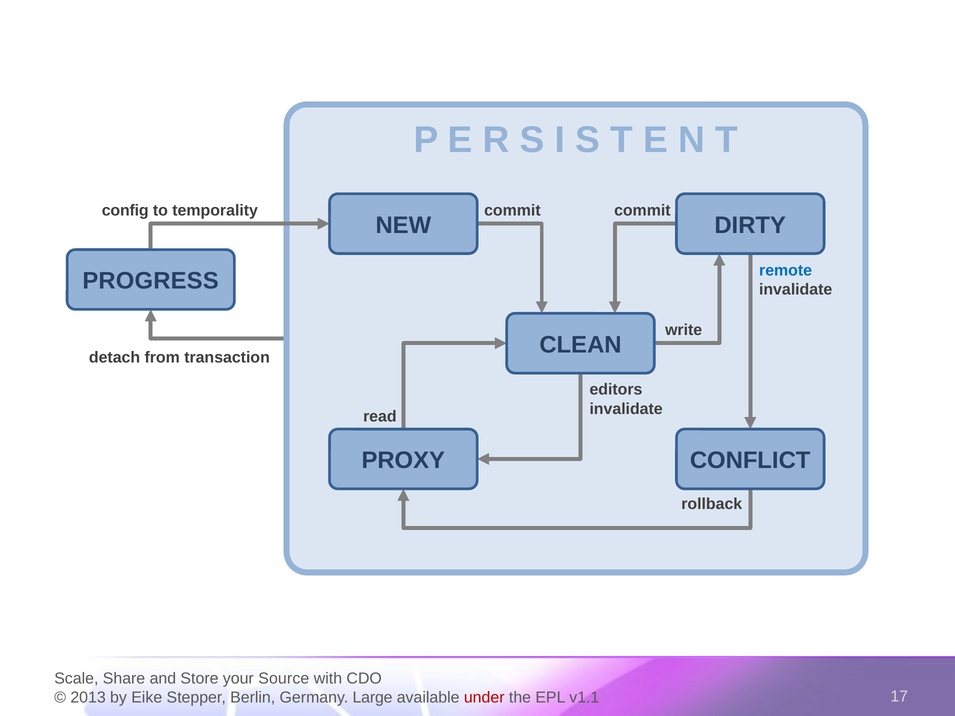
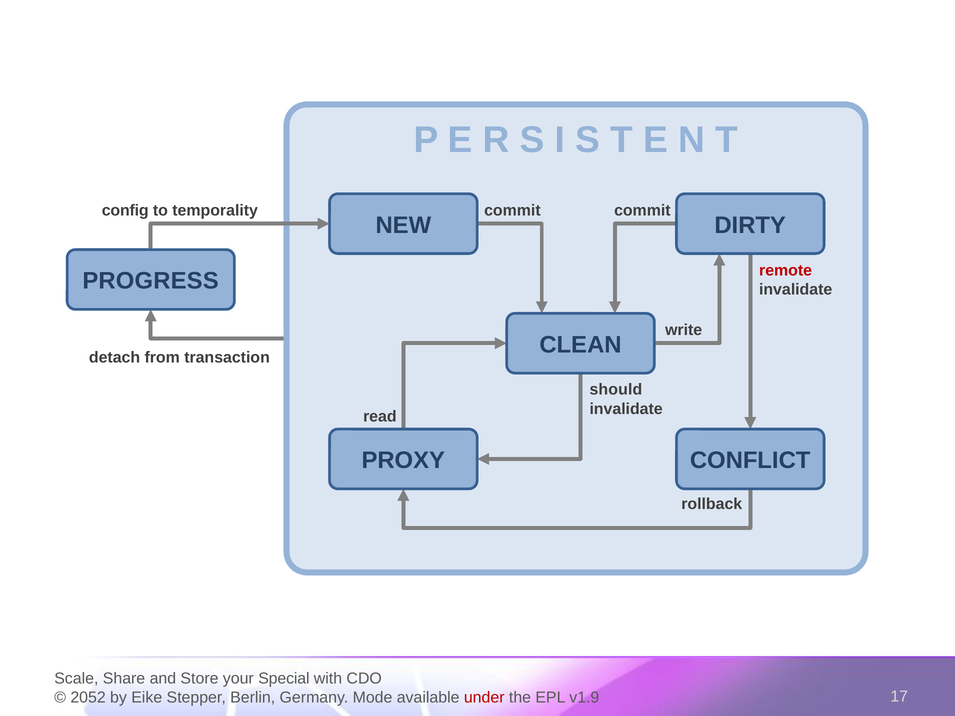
remote colour: blue -> red
editors: editors -> should
Source: Source -> Special
2013: 2013 -> 2052
Large: Large -> Mode
v1.1: v1.1 -> v1.9
